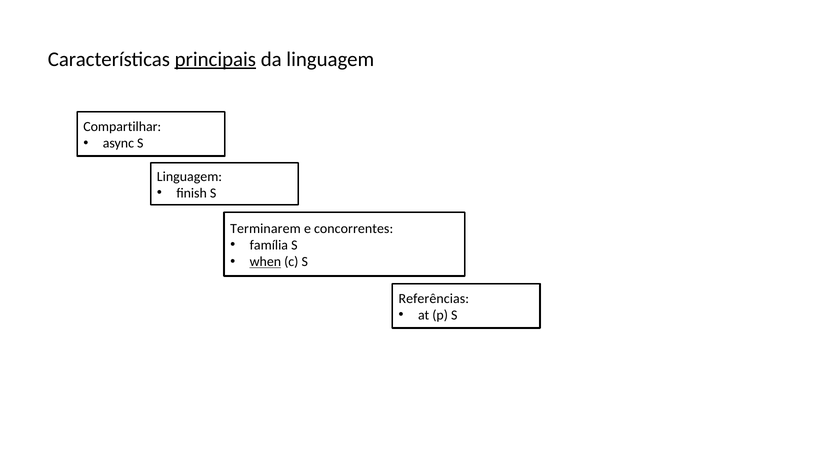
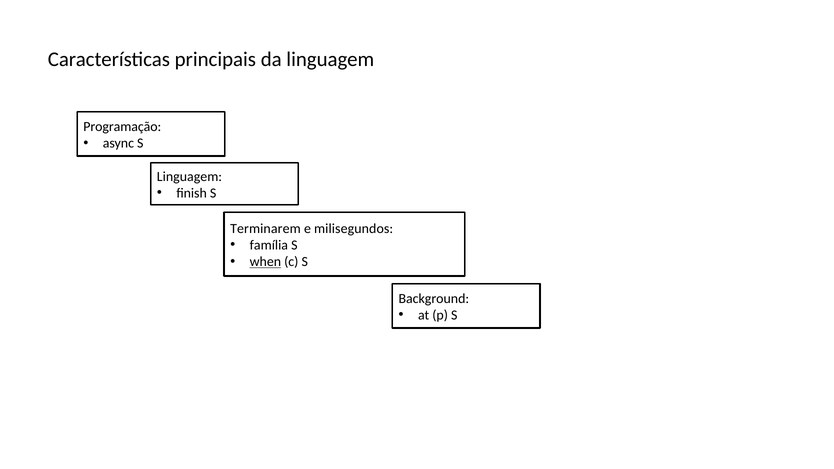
principais underline: present -> none
Compartilhar: Compartilhar -> Programação
concorrentes: concorrentes -> milisegundos
Referências: Referências -> Background
